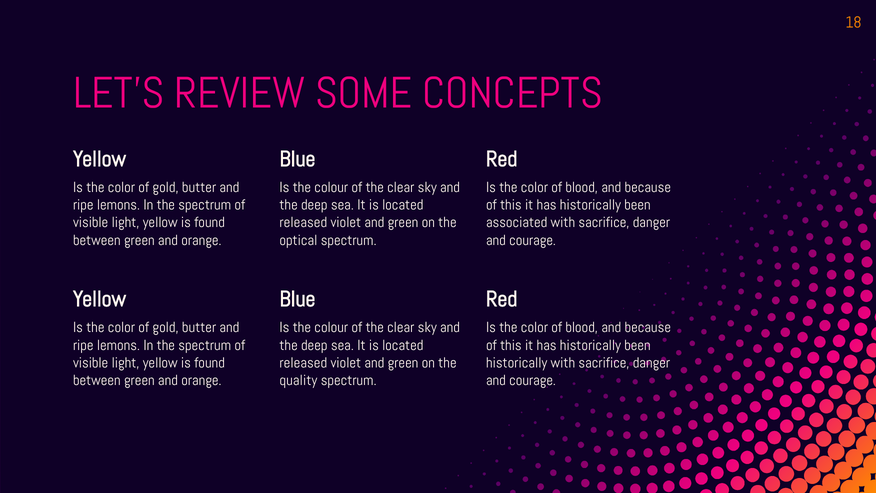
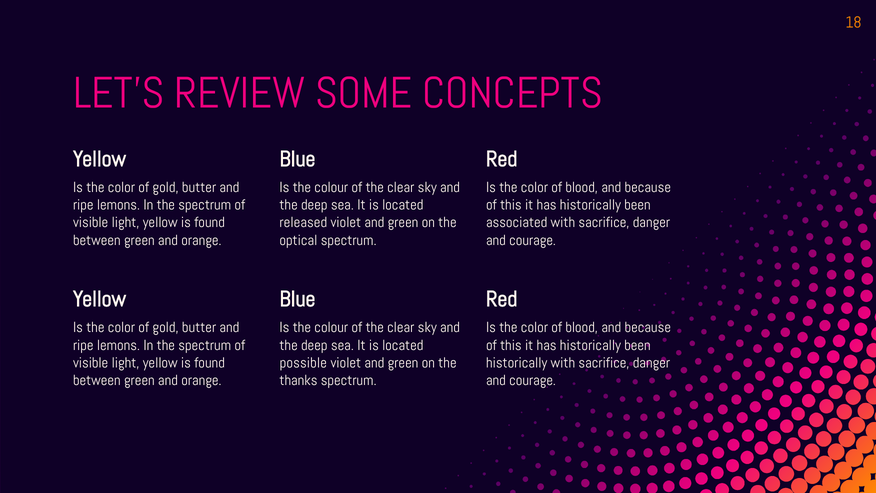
released at (303, 363): released -> possible
quality: quality -> thanks
